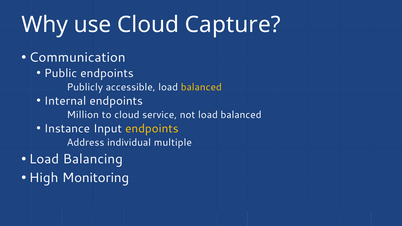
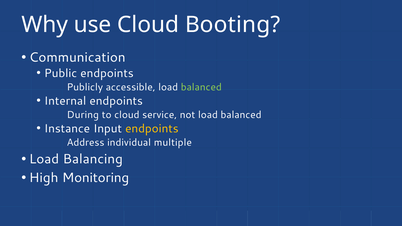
Capture: Capture -> Booting
balanced at (201, 87) colour: yellow -> light green
Million: Million -> During
